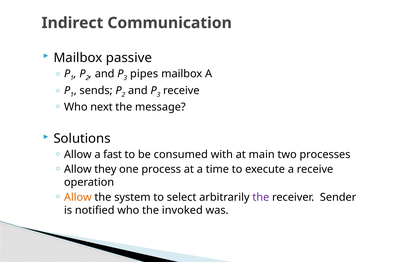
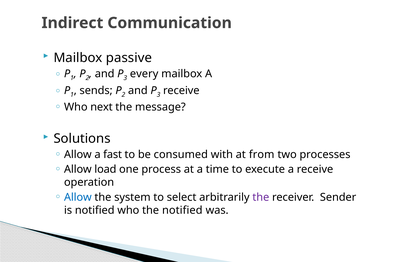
pipes: pipes -> every
main: main -> from
they: they -> load
Allow at (78, 198) colour: orange -> blue
the invoked: invoked -> notified
